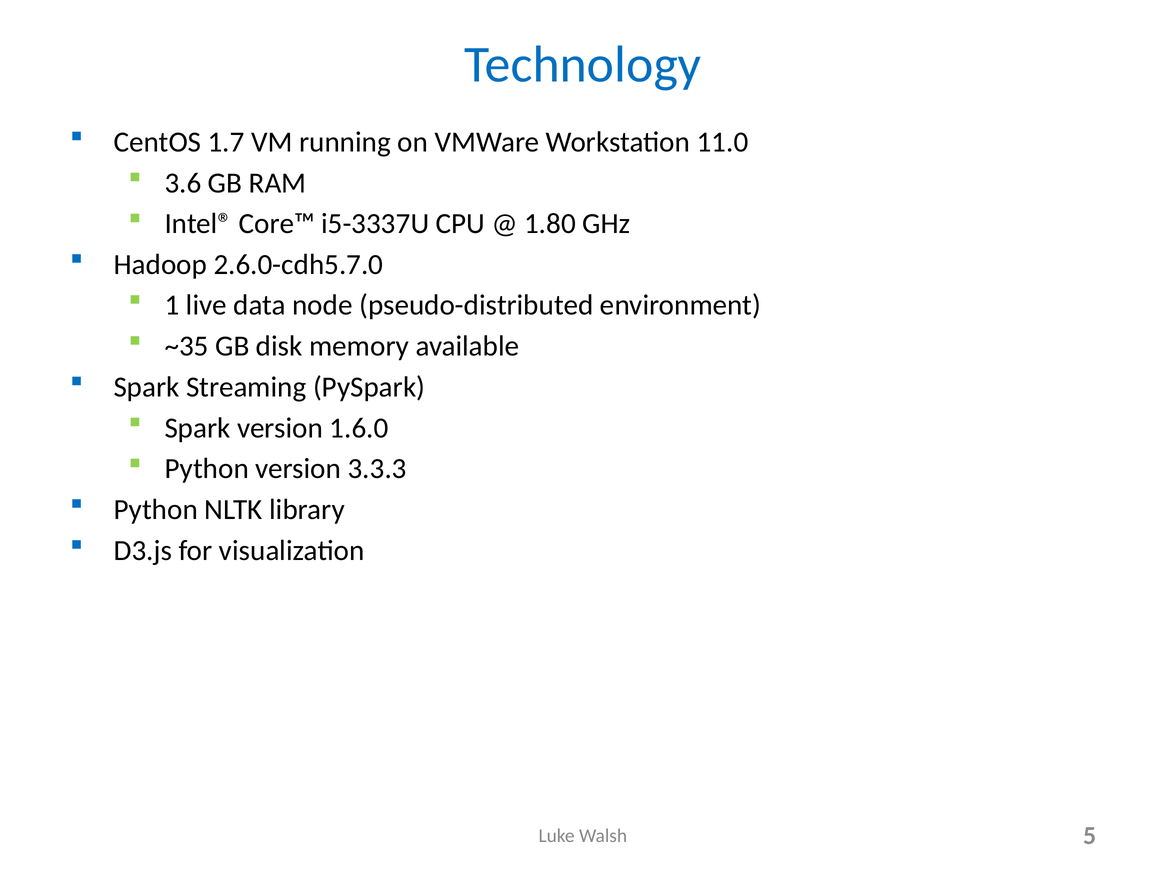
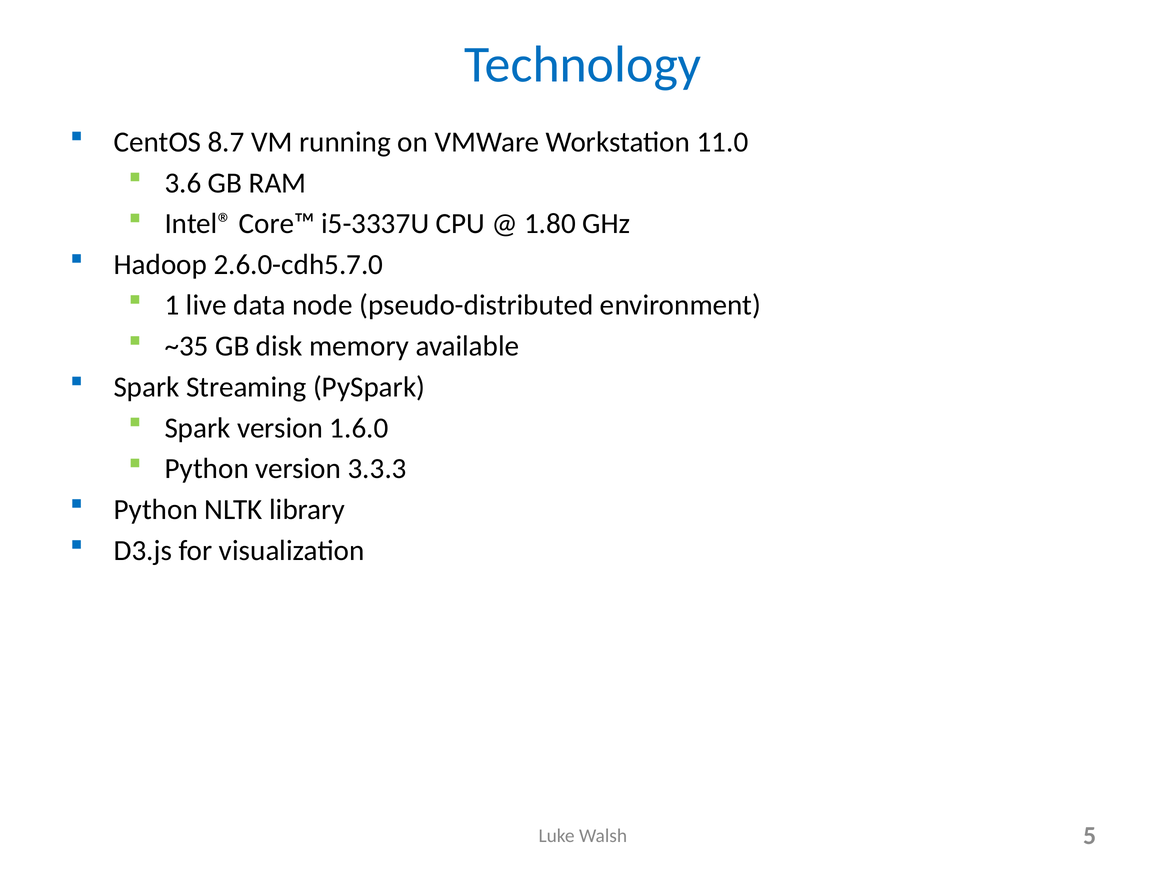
1.7: 1.7 -> 8.7
